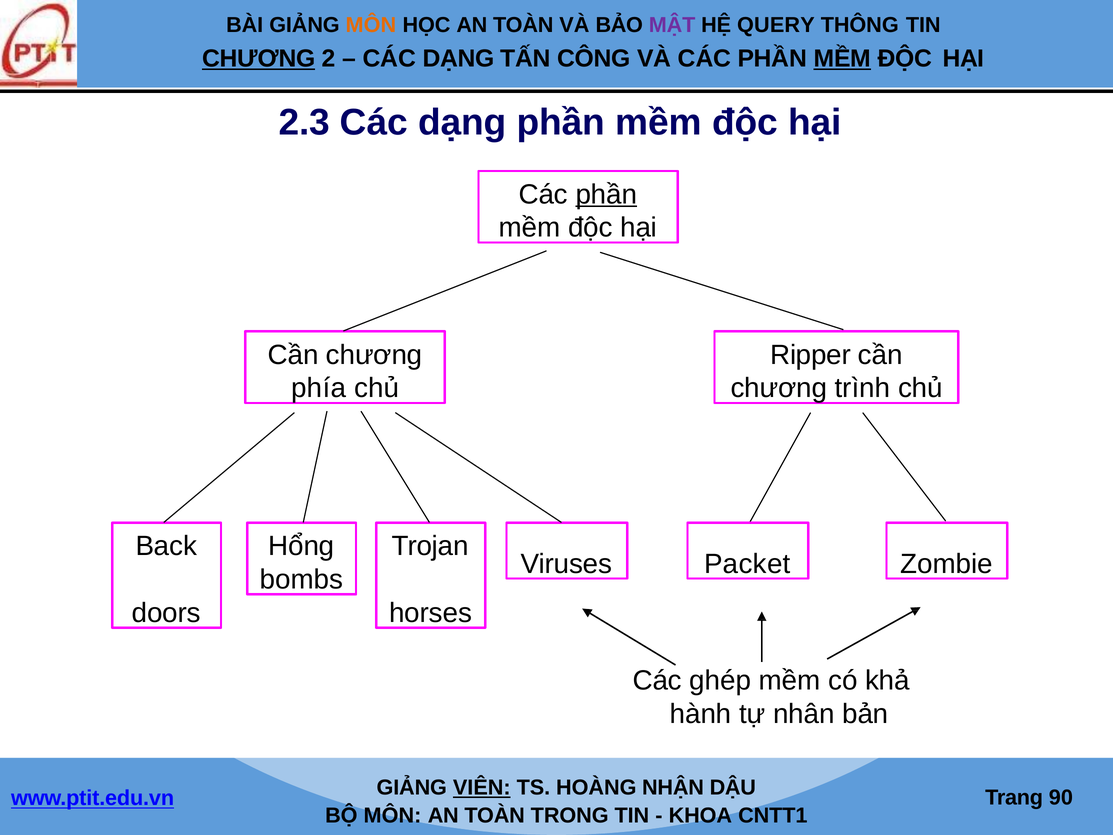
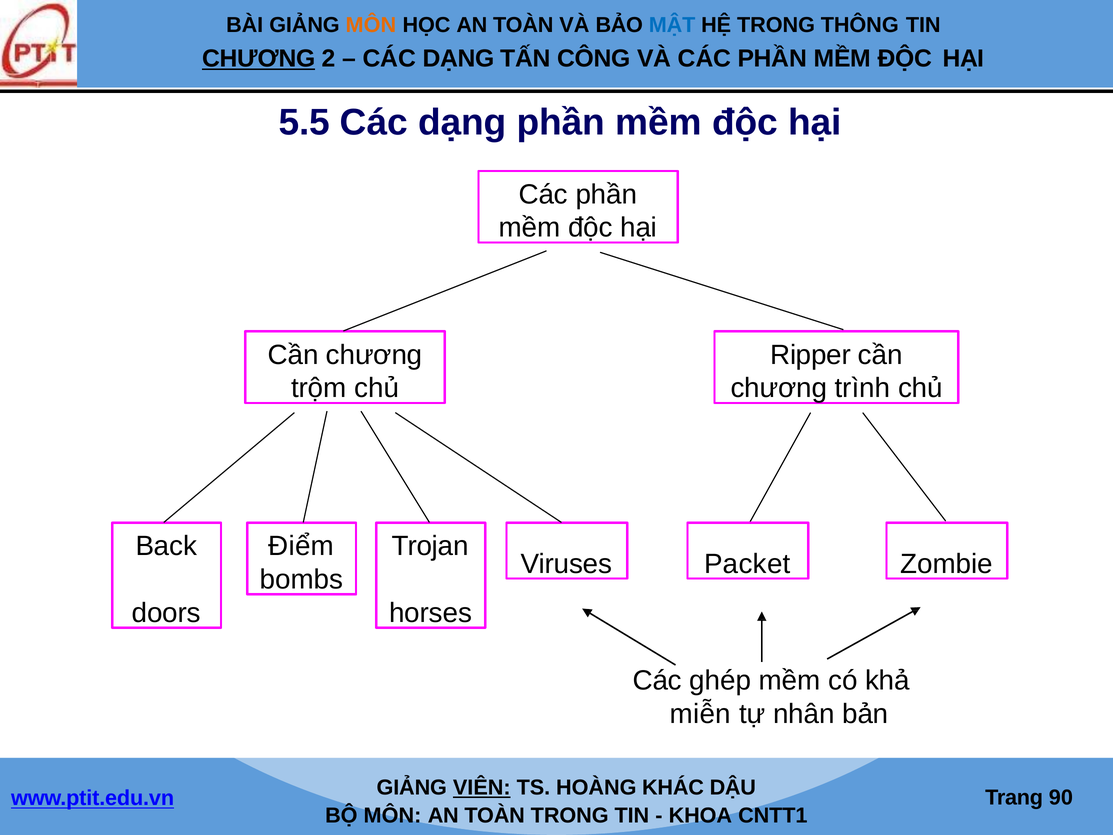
MẬT colour: purple -> blue
HỆ QUERY: QUERY -> TRONG
MỀM at (842, 59) underline: present -> none
2.3: 2.3 -> 5.5
phần at (606, 194) underline: present -> none
phía: phía -> trộm
Hổng: Hổng -> Điểm
hành: hành -> miễn
NHẬN: NHẬN -> KHÁC
